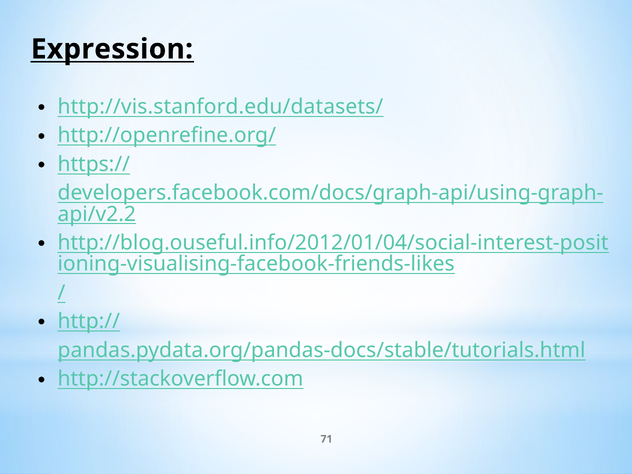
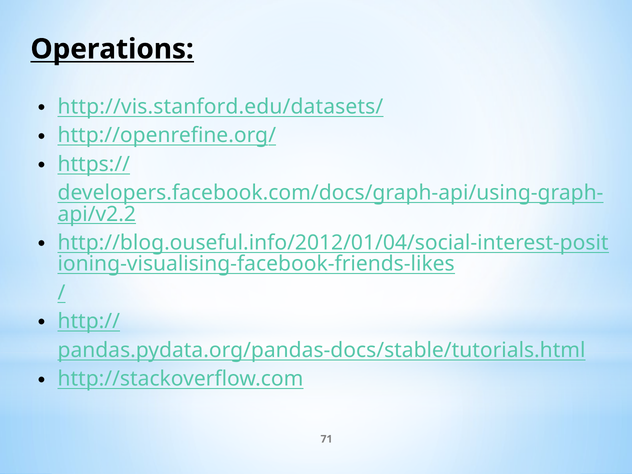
Expression: Expression -> Operations
